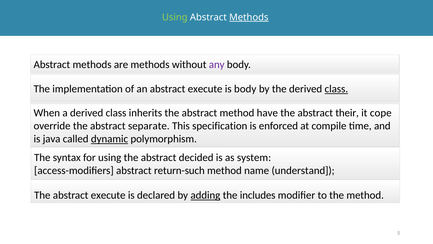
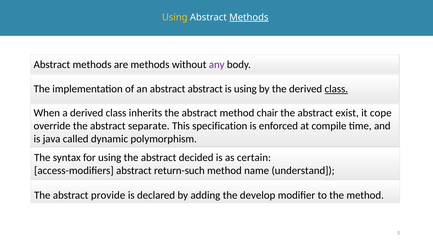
Using at (175, 17) colour: light green -> yellow
an abstract execute: execute -> abstract
is body: body -> using
have: have -> chair
their: their -> exist
dynamic underline: present -> none
system: system -> certain
The abstract execute: execute -> provide
adding underline: present -> none
includes: includes -> develop
